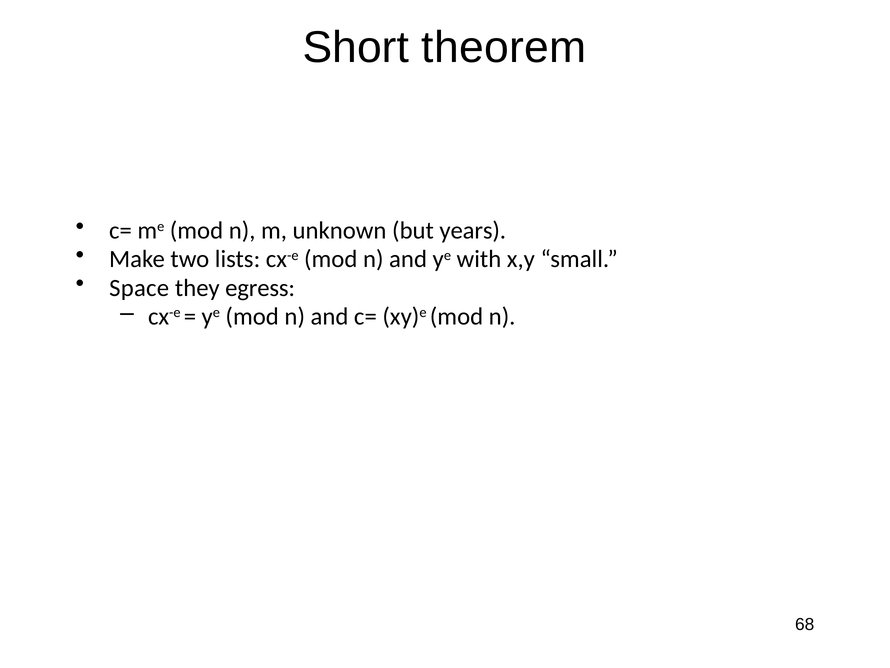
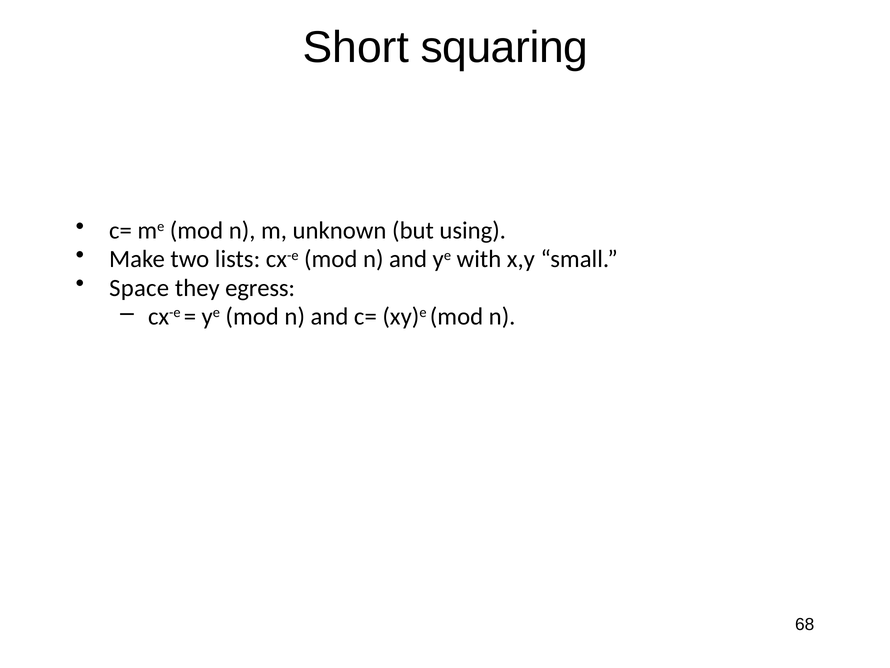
theorem: theorem -> squaring
years: years -> using
